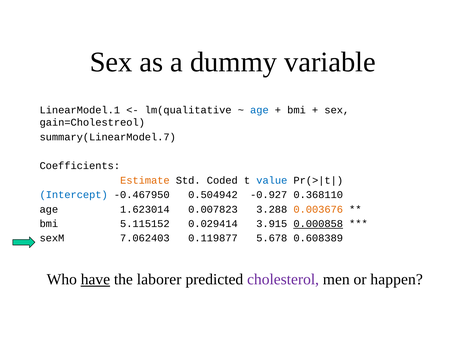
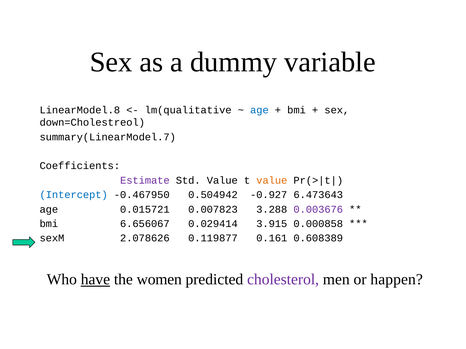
LinearModel.1: LinearModel.1 -> LinearModel.8
gain=Cholestreol: gain=Cholestreol -> down=Cholestreol
Estimate colour: orange -> purple
Std Coded: Coded -> Value
value at (272, 181) colour: blue -> orange
0.368110: 0.368110 -> 6.473643
1.623014: 1.623014 -> 0.015721
0.003676 colour: orange -> purple
5.115152: 5.115152 -> 6.656067
0.000858 underline: present -> none
7.062403: 7.062403 -> 2.078626
5.678: 5.678 -> 0.161
laborer: laborer -> women
